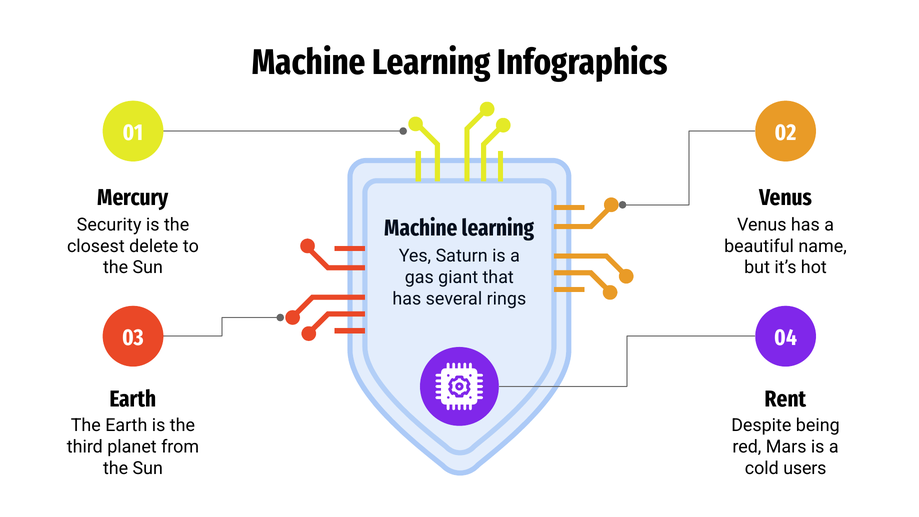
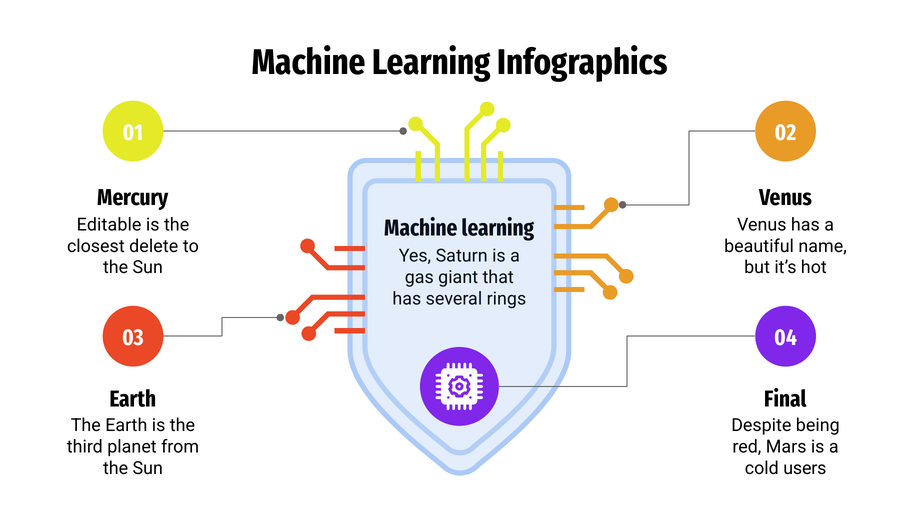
Security: Security -> Editable
Rent: Rent -> Final
